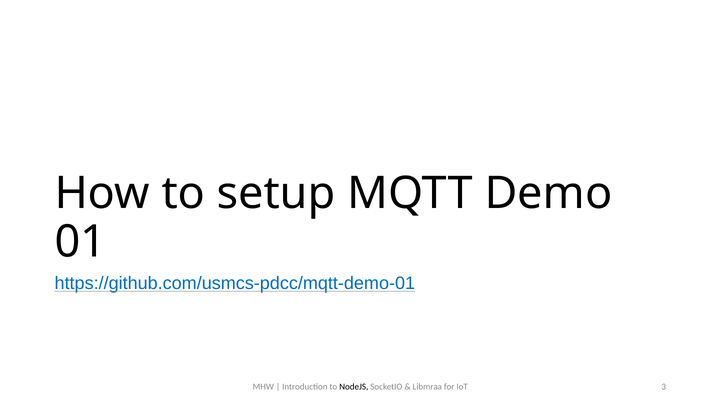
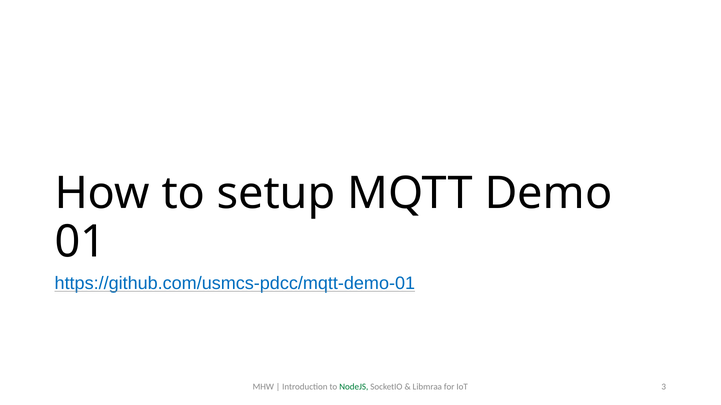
NodeJS colour: black -> green
